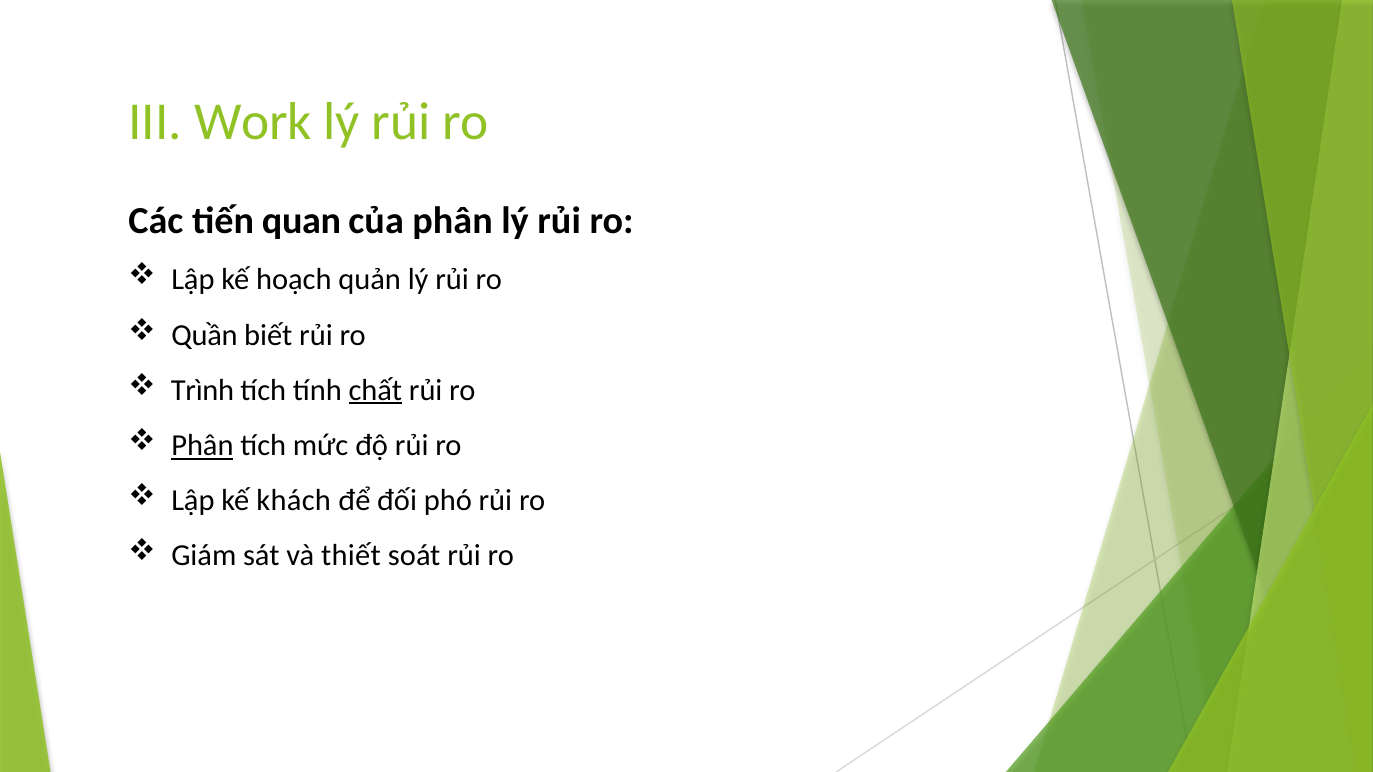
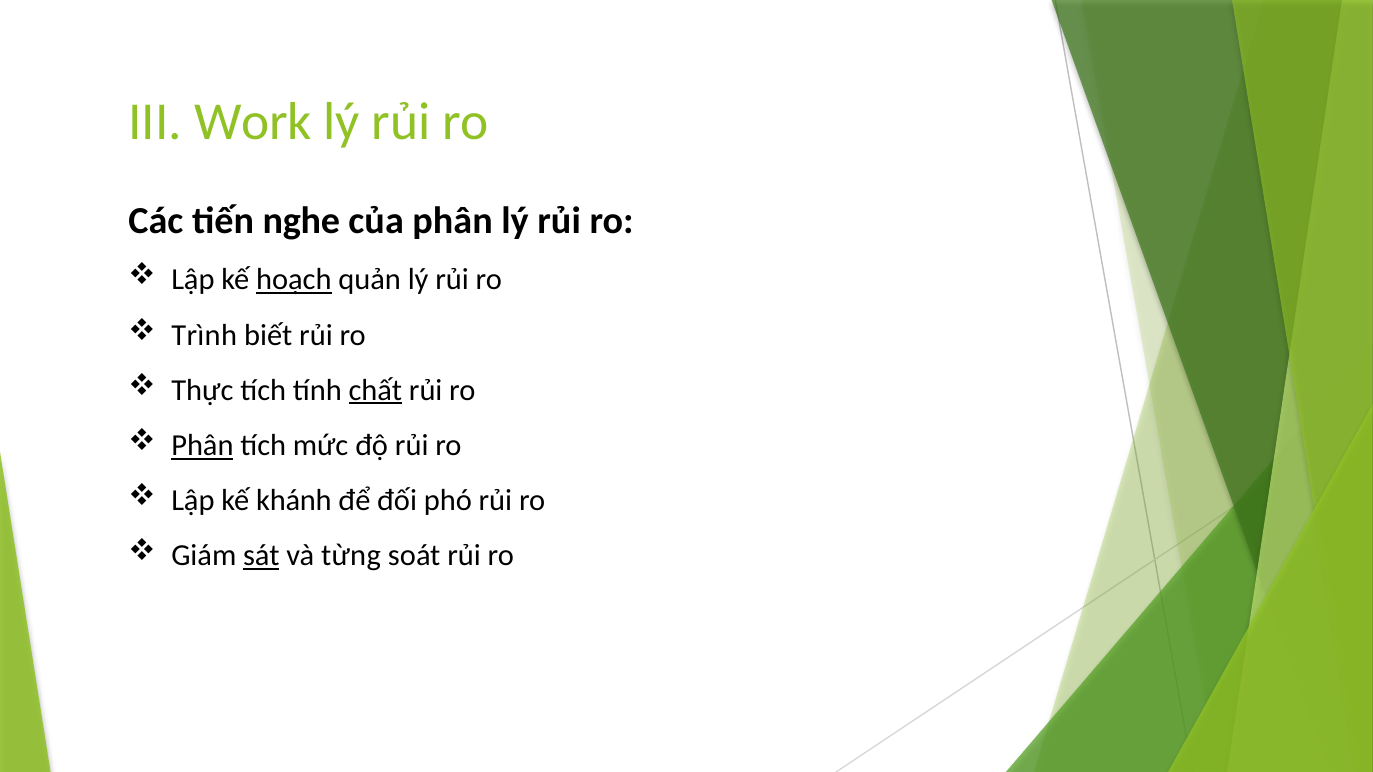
quan: quan -> nghe
hoạch underline: none -> present
Quần: Quần -> Trình
Trình: Trình -> Thực
khách: khách -> khánh
sát underline: none -> present
thiết: thiết -> từng
